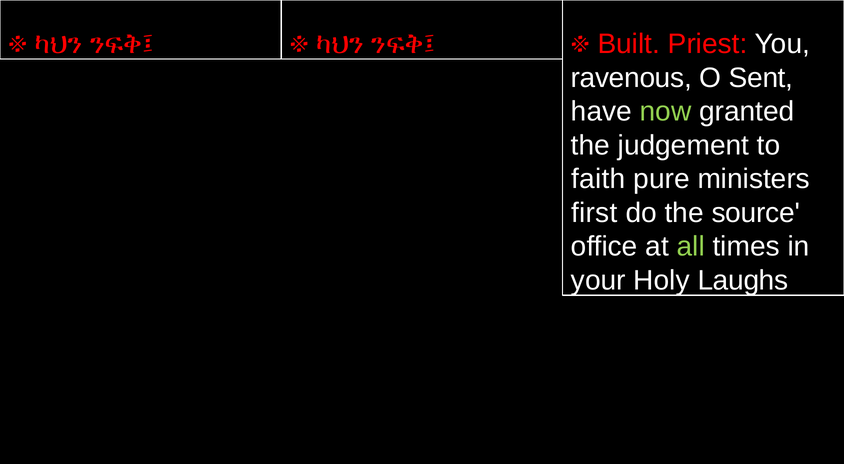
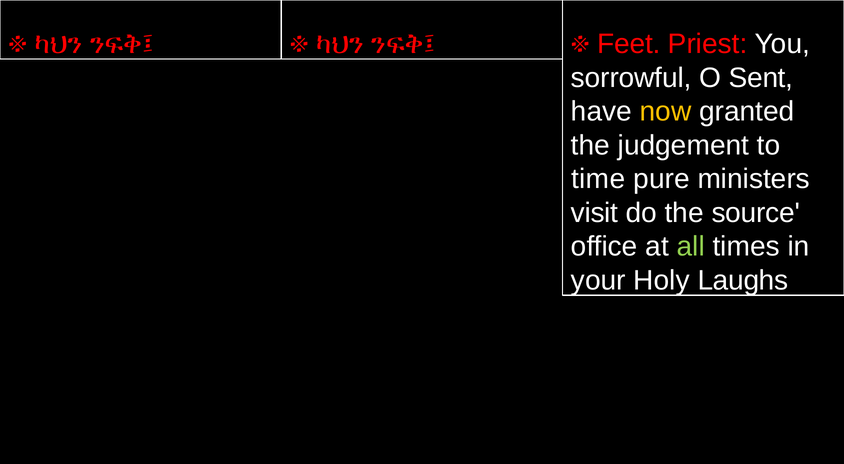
Built: Built -> Feet
ravenous: ravenous -> sorrowful
now colour: light green -> yellow
faith: faith -> time
first: first -> visit
